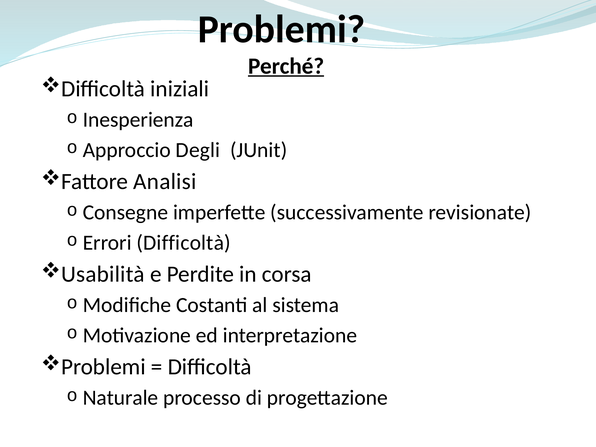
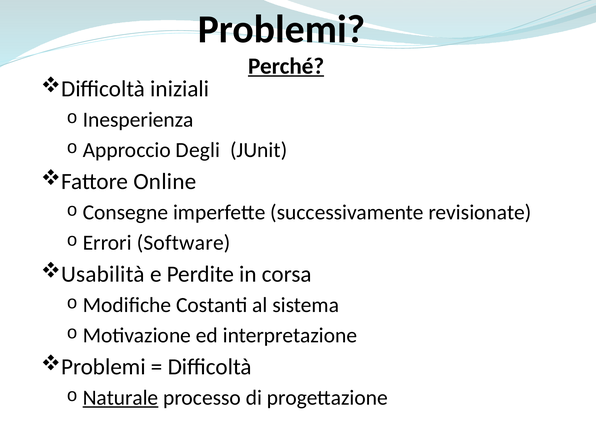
Analisi: Analisi -> Online
Errori Difficoltà: Difficoltà -> Software
Naturale underline: none -> present
